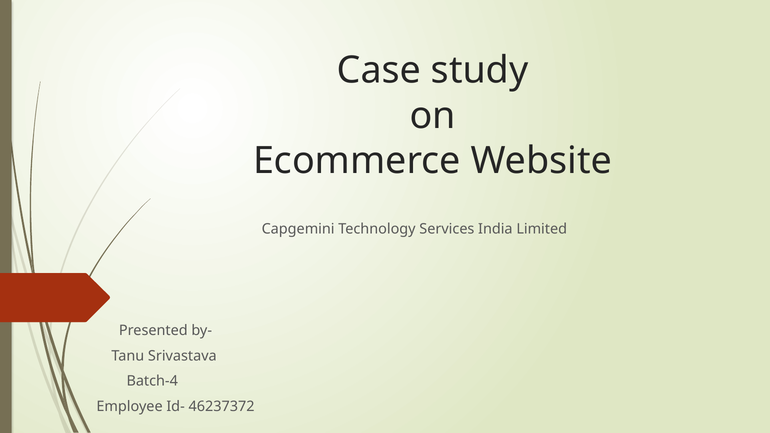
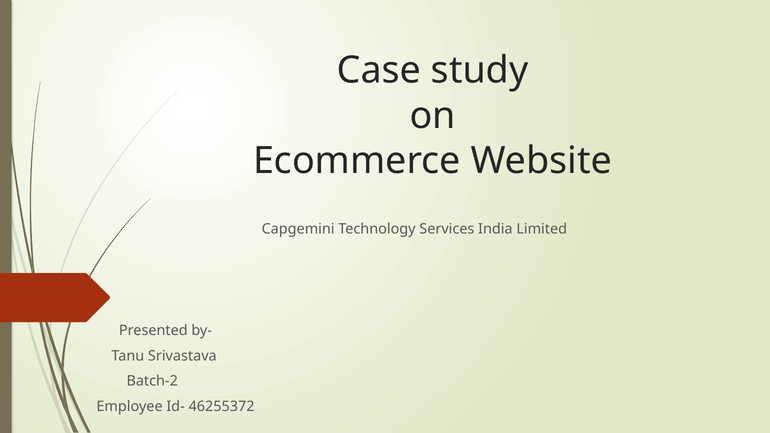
Batch-4: Batch-4 -> Batch-2
46237372: 46237372 -> 46255372
